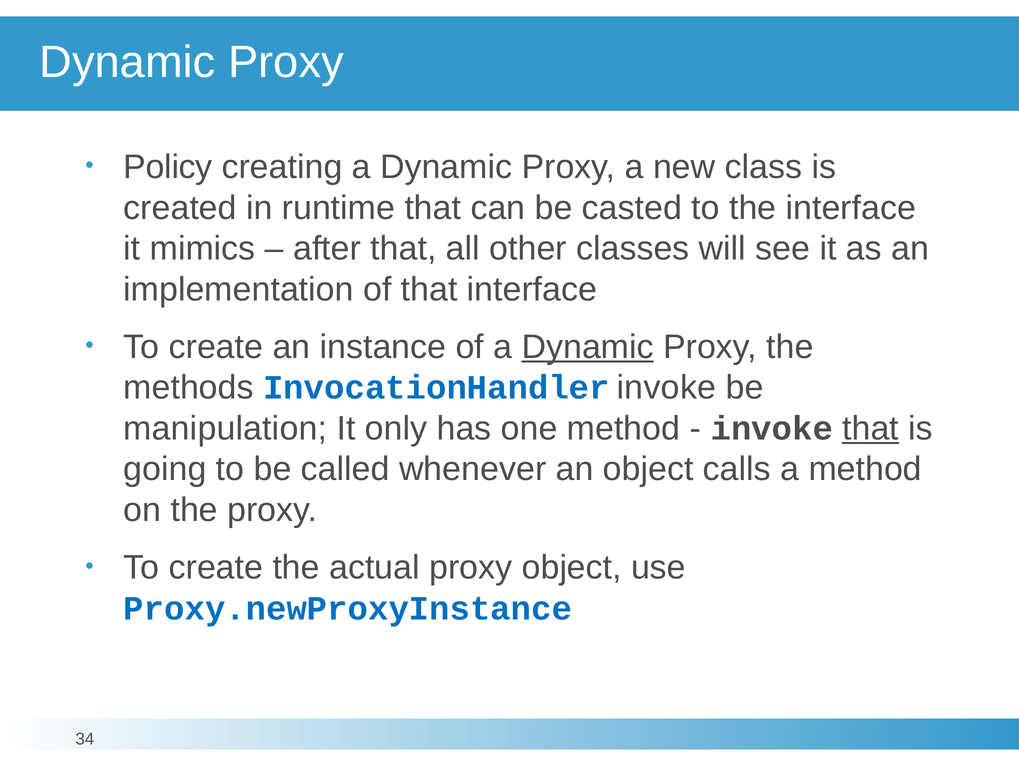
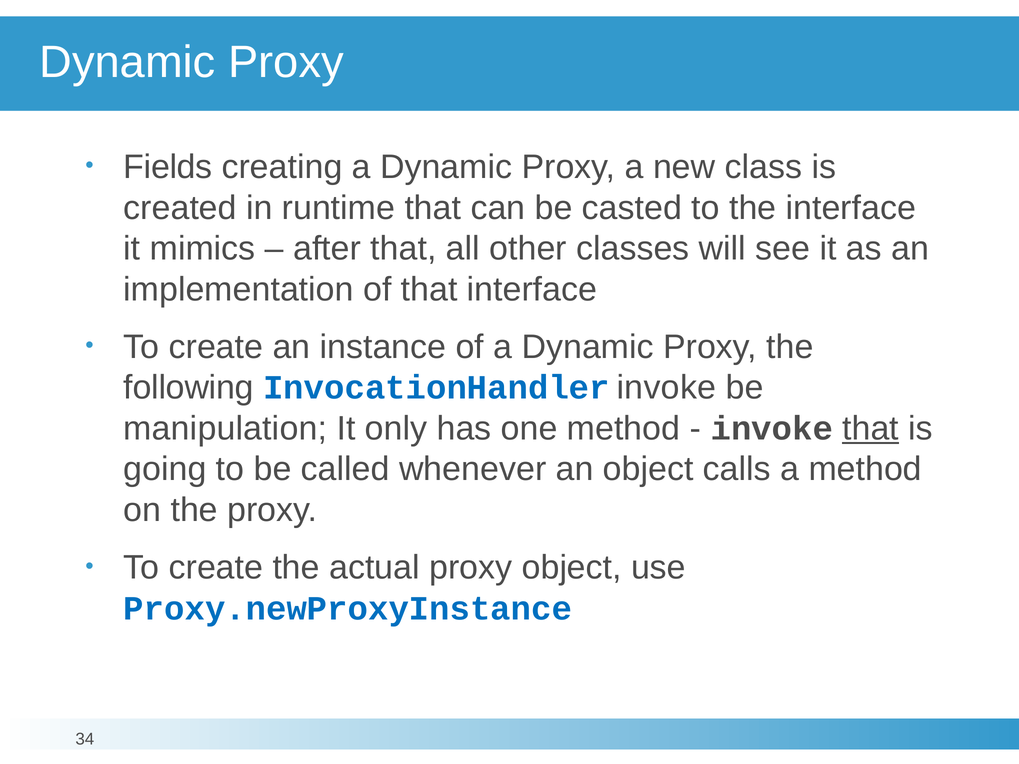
Policy: Policy -> Fields
Dynamic at (588, 347) underline: present -> none
methods: methods -> following
